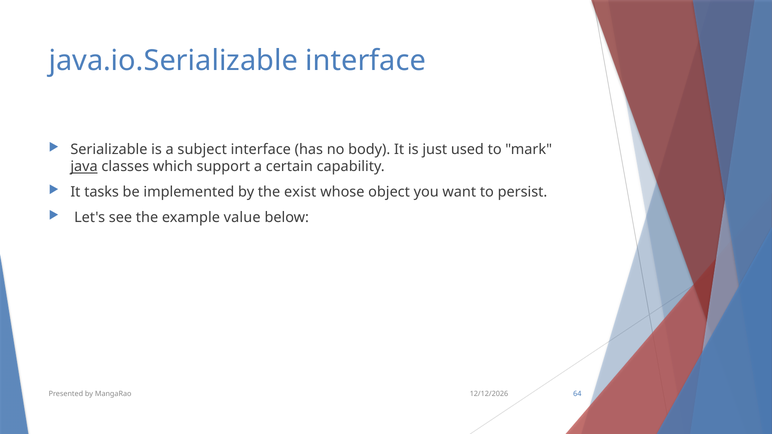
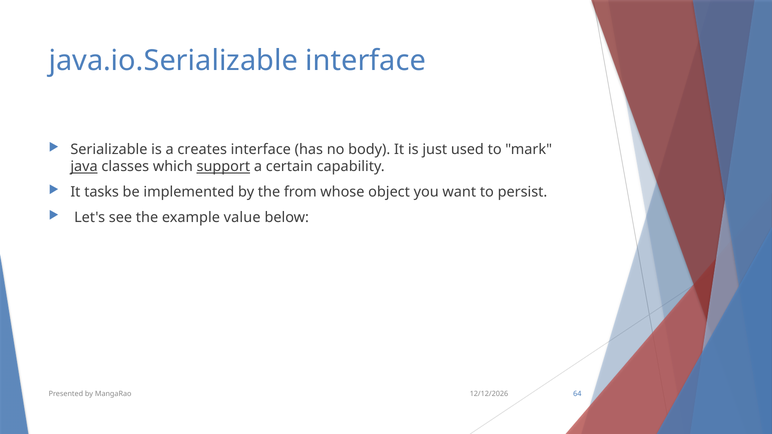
subject: subject -> creates
support underline: none -> present
exist: exist -> from
